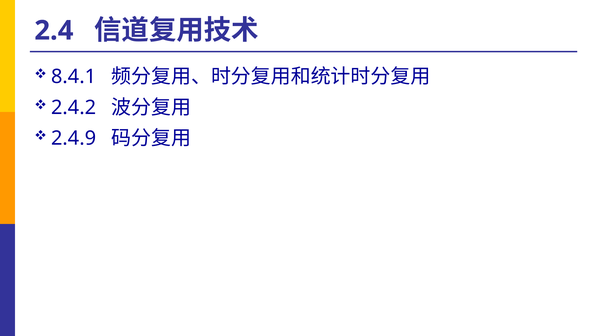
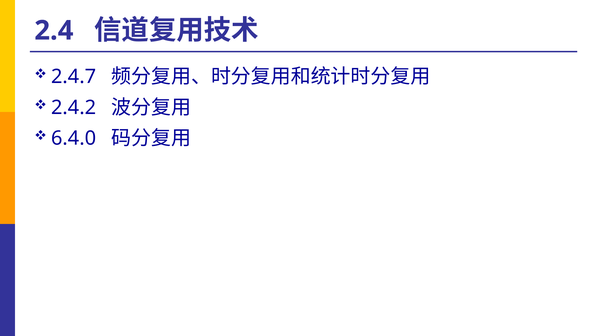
8.4.1: 8.4.1 -> 2.4.7
2.4.9: 2.4.9 -> 6.4.0
